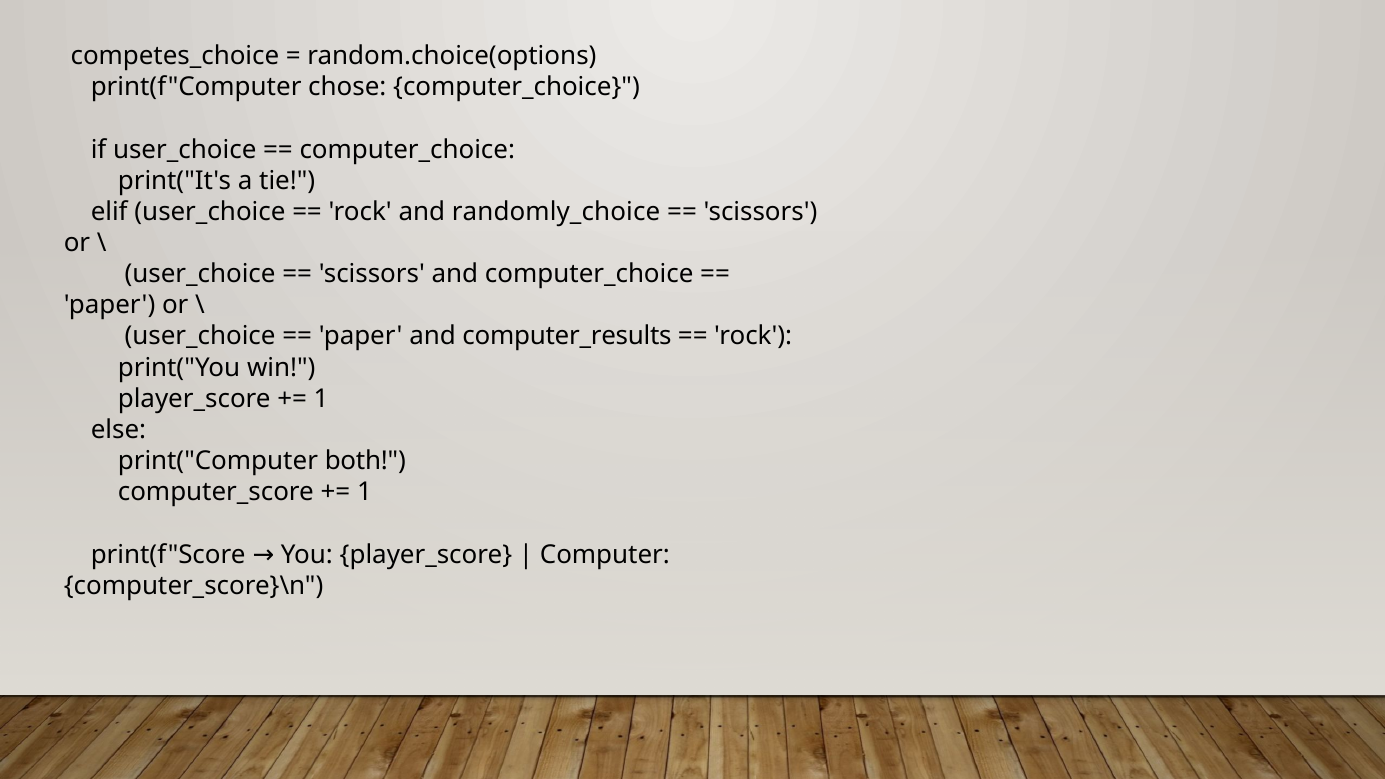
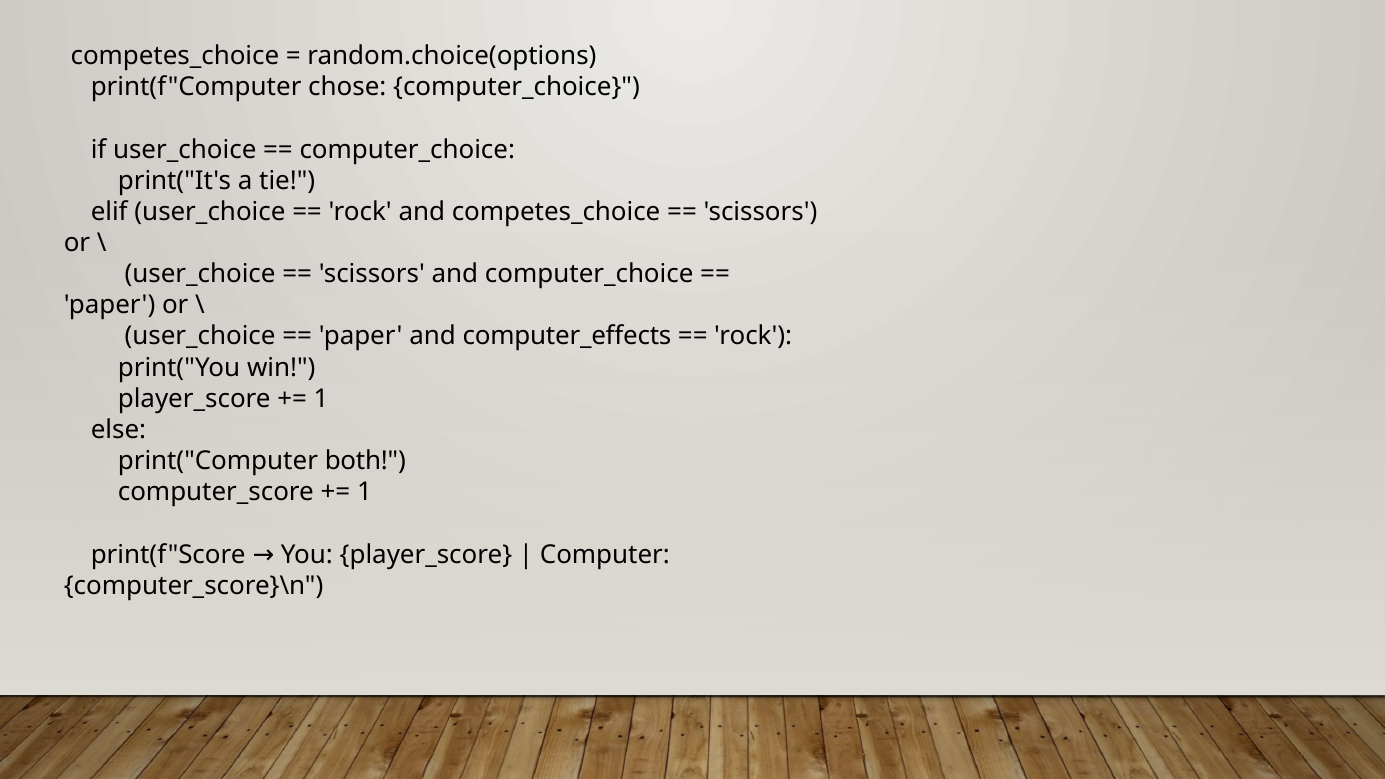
and randomly_choice: randomly_choice -> competes_choice
computer_results: computer_results -> computer_effects
